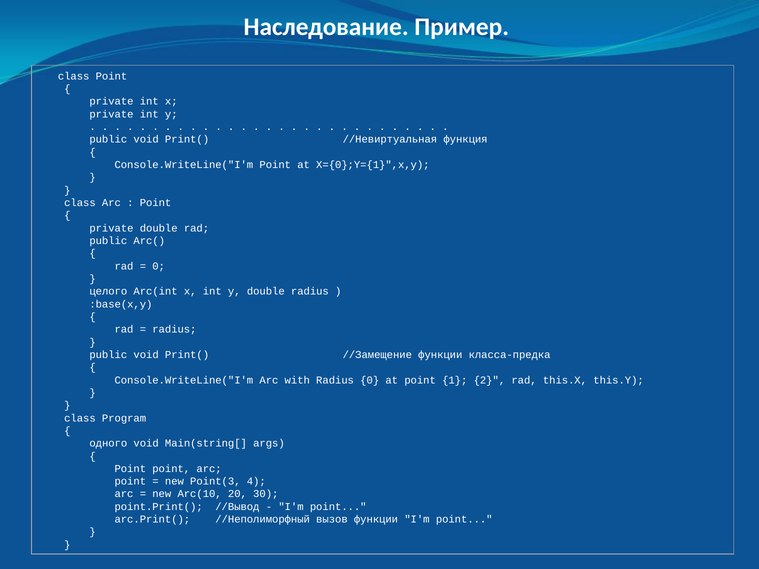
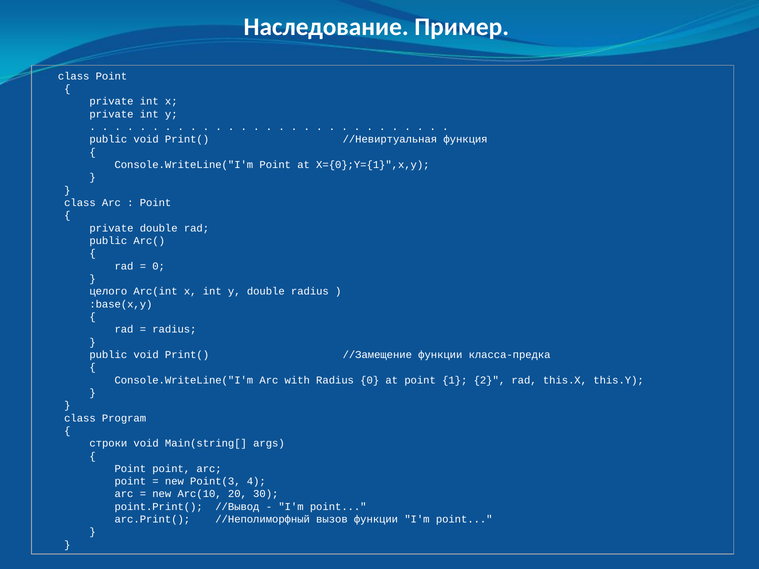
одного: одного -> строки
